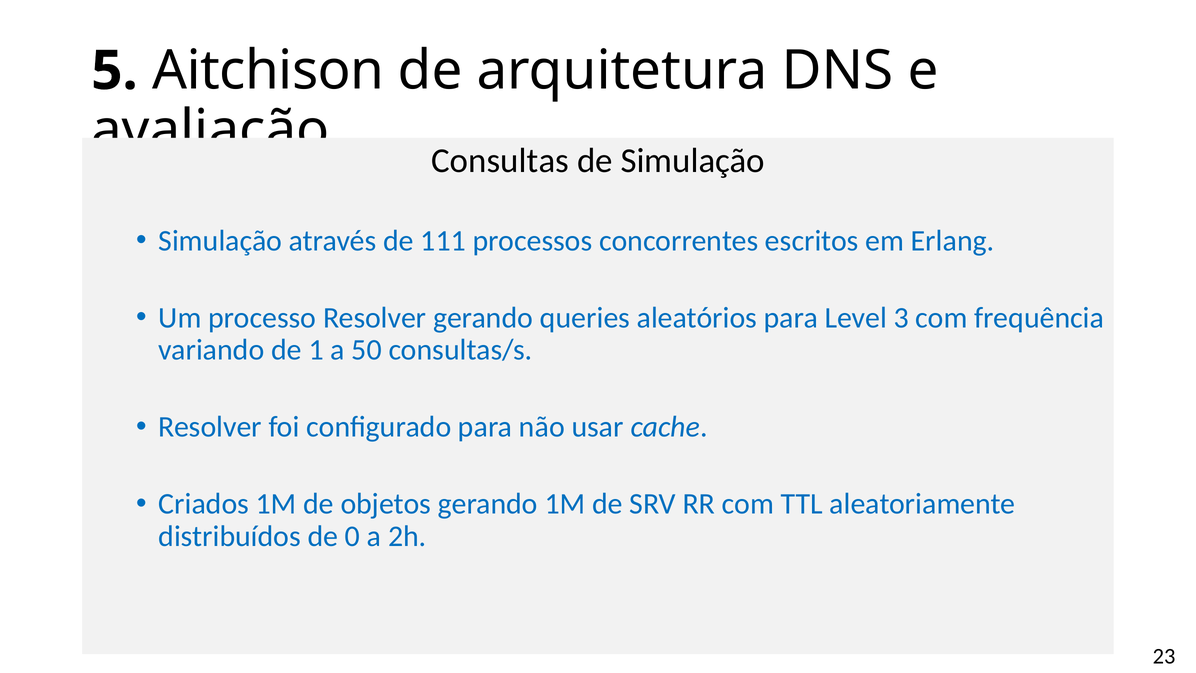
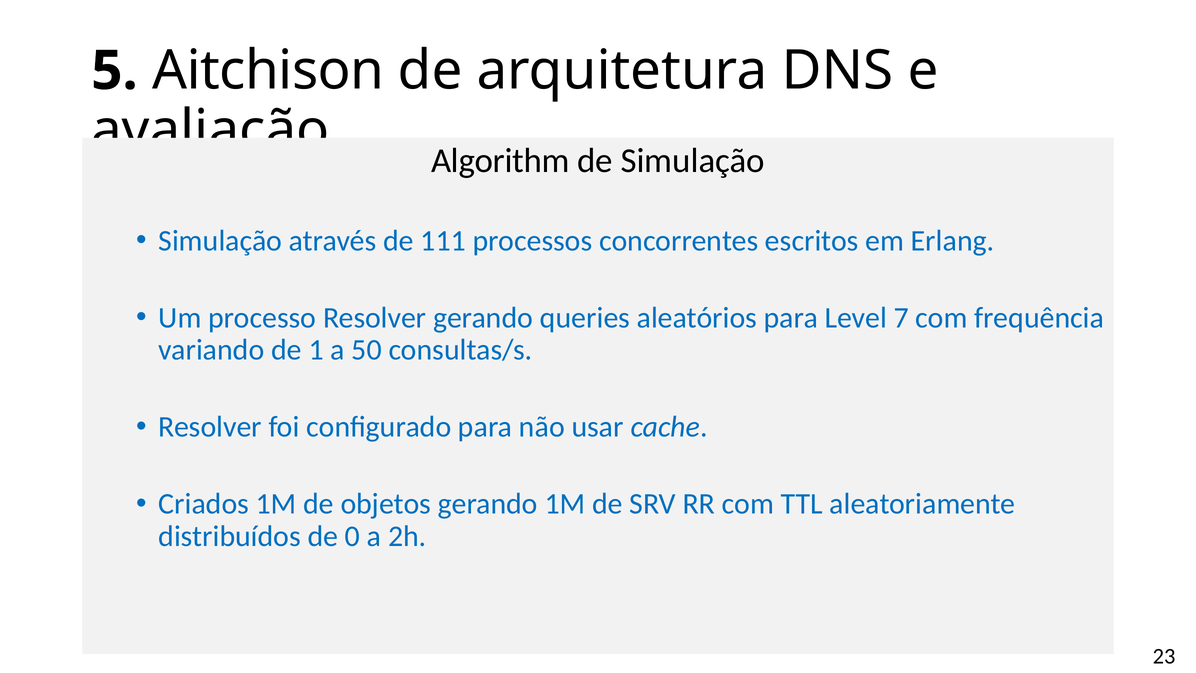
Consultas: Consultas -> Algorithm
3: 3 -> 7
